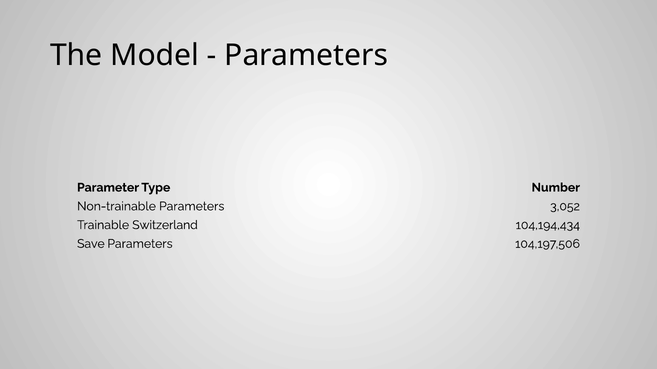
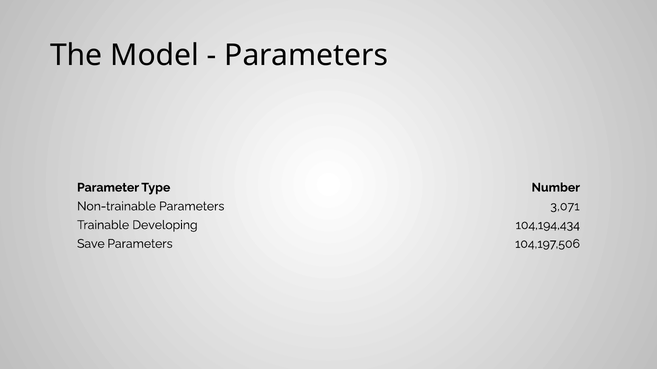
3,052: 3,052 -> 3,071
Switzerland: Switzerland -> Developing
